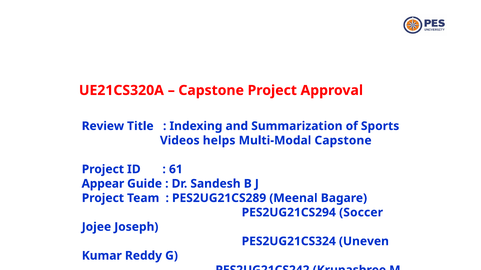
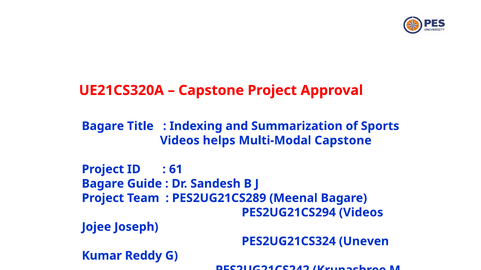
Review at (103, 126): Review -> Bagare
Appear at (103, 184): Appear -> Bagare
PES2UG21CS294 Soccer: Soccer -> Videos
